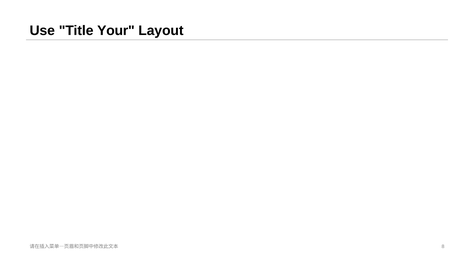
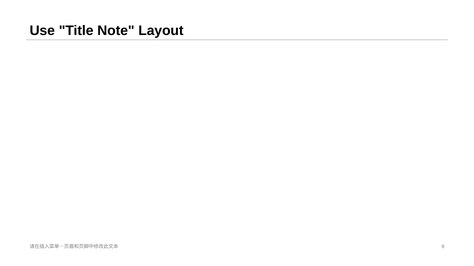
Your: Your -> Note
